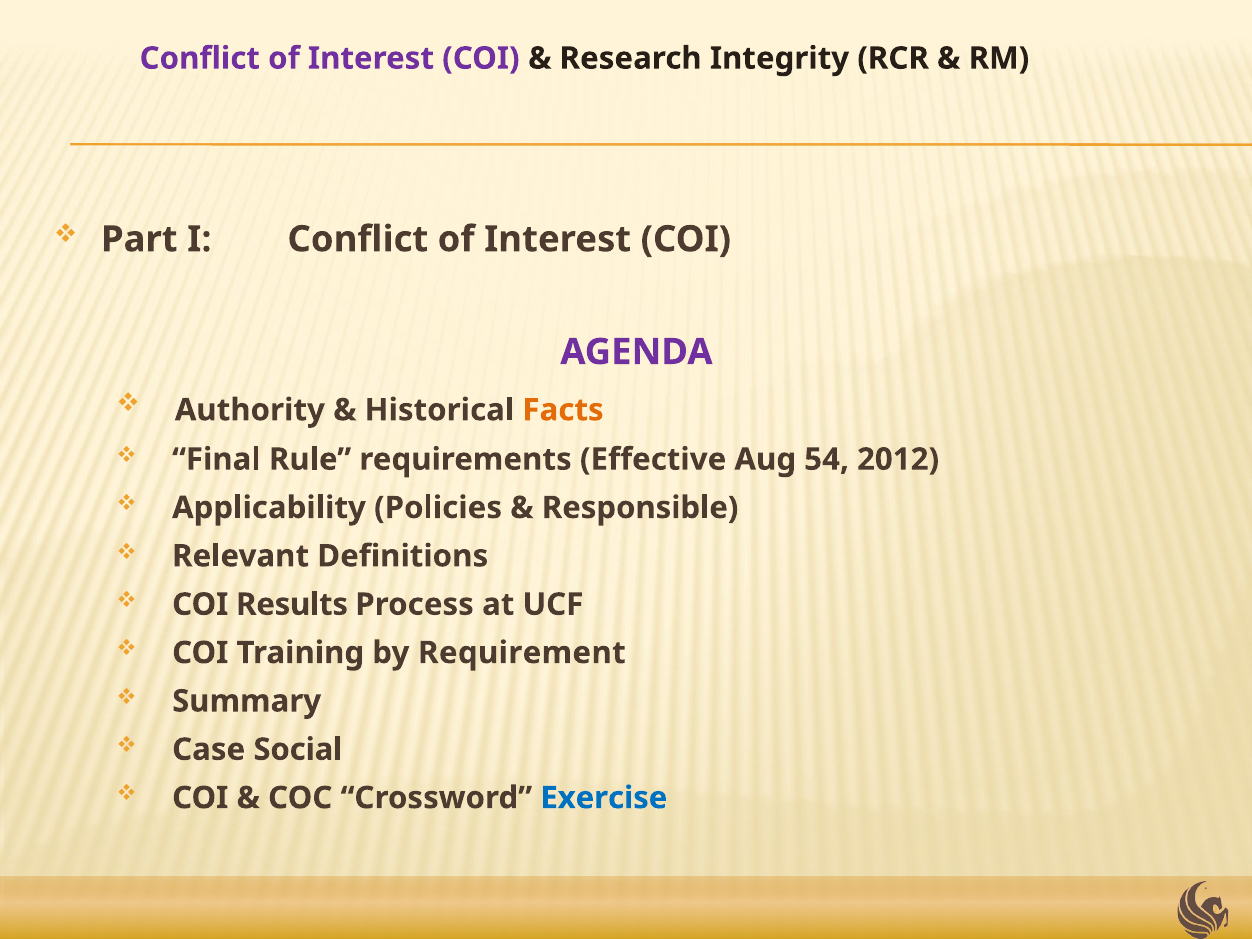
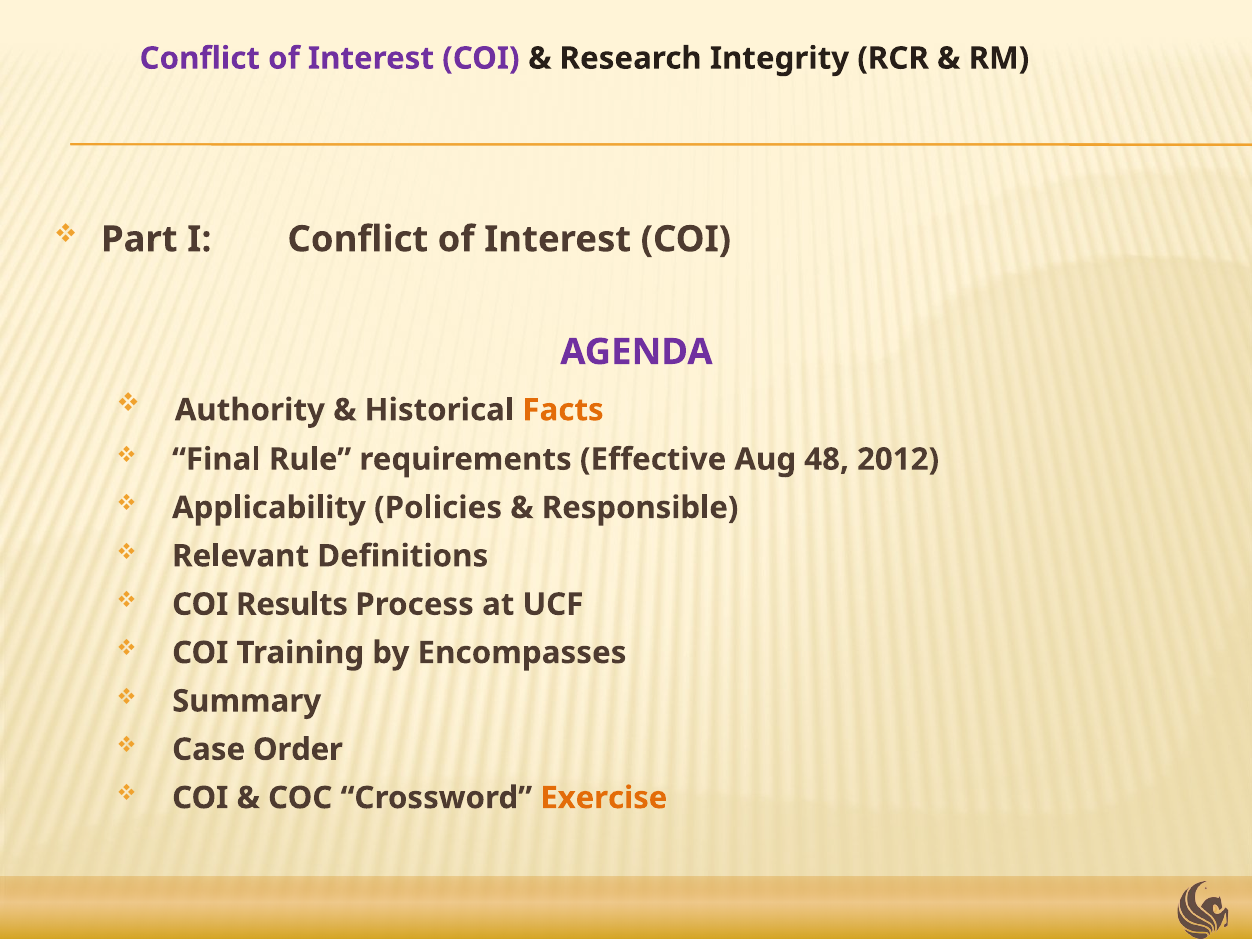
54: 54 -> 48
Requirement: Requirement -> Encompasses
Social: Social -> Order
Exercise colour: blue -> orange
